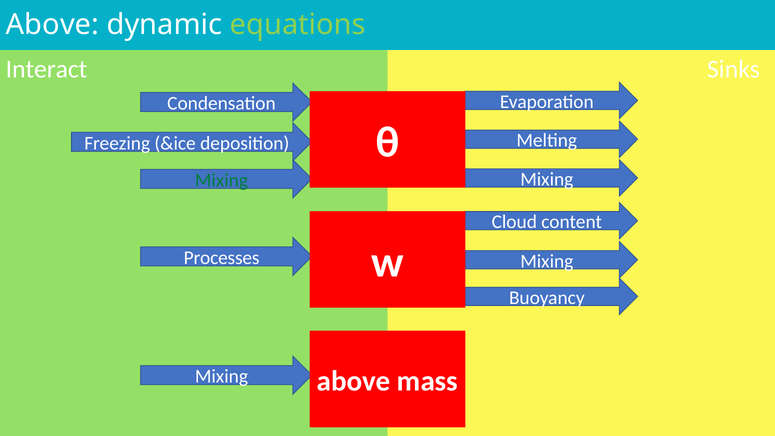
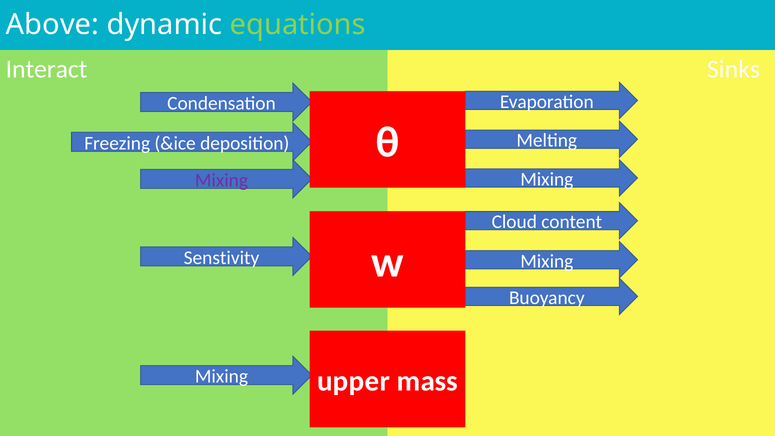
Mixing at (221, 180) colour: green -> purple
Processes: Processes -> Senstivity
above at (354, 381): above -> upper
